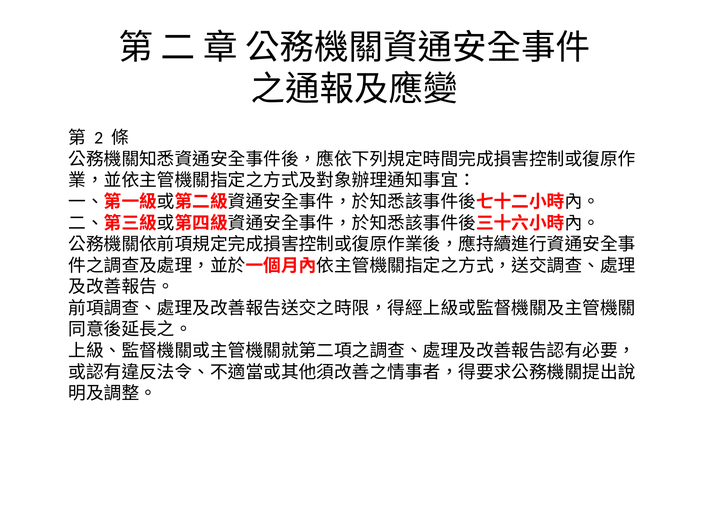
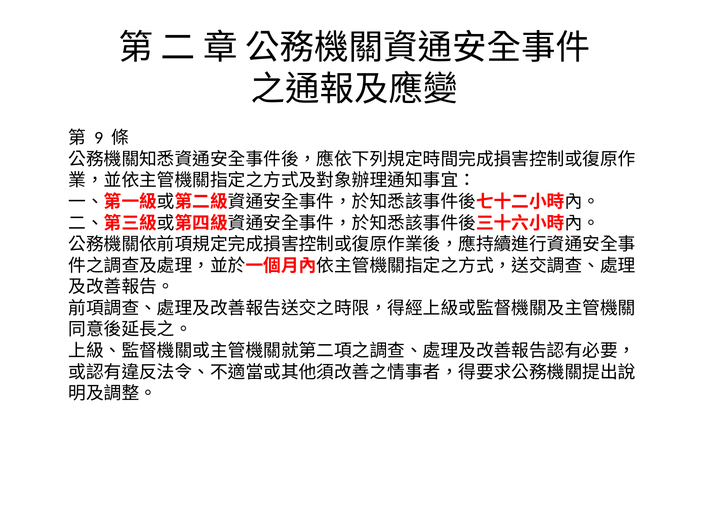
2: 2 -> 9
